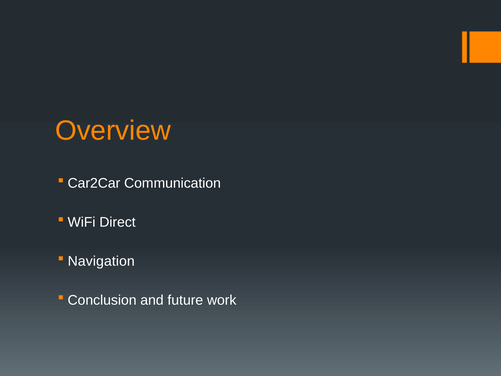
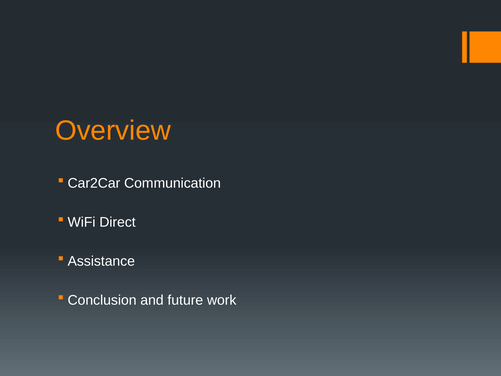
Navigation: Navigation -> Assistance
